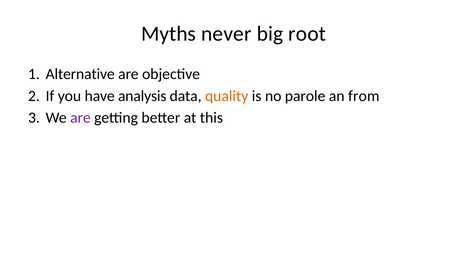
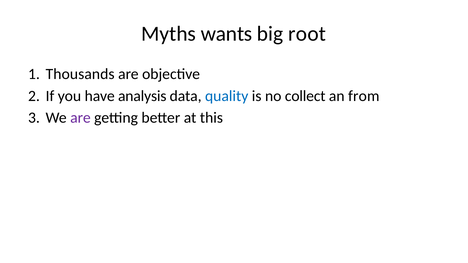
never: never -> wants
Alternative: Alternative -> Thousands
quality colour: orange -> blue
parole: parole -> collect
